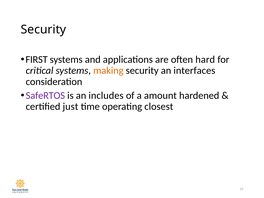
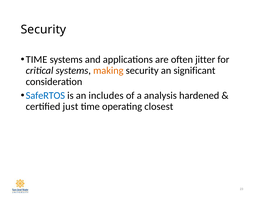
FIRST at (37, 59): FIRST -> TIME
hard: hard -> jitter
interfaces: interfaces -> significant
SafeRTOS colour: purple -> blue
amount: amount -> analysis
